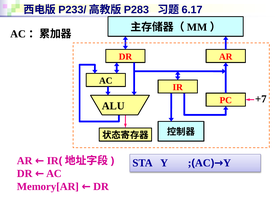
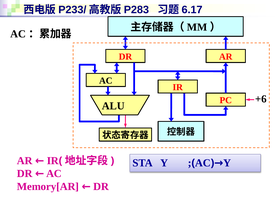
+7: +7 -> +6
